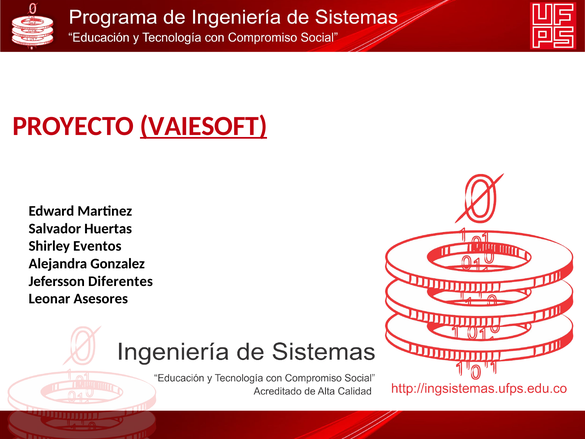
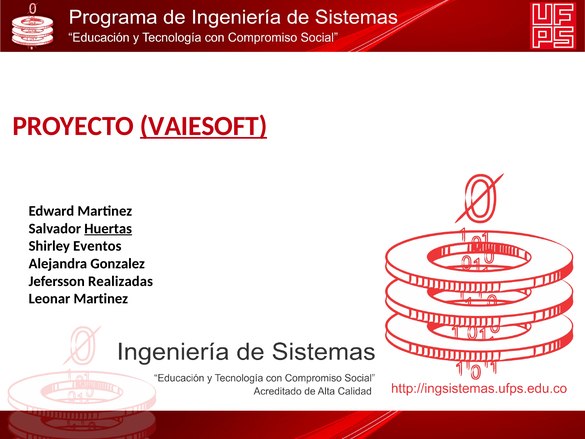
Huertas underline: none -> present
Diferentes: Diferentes -> Realizadas
Leonar Asesores: Asesores -> Martinez
